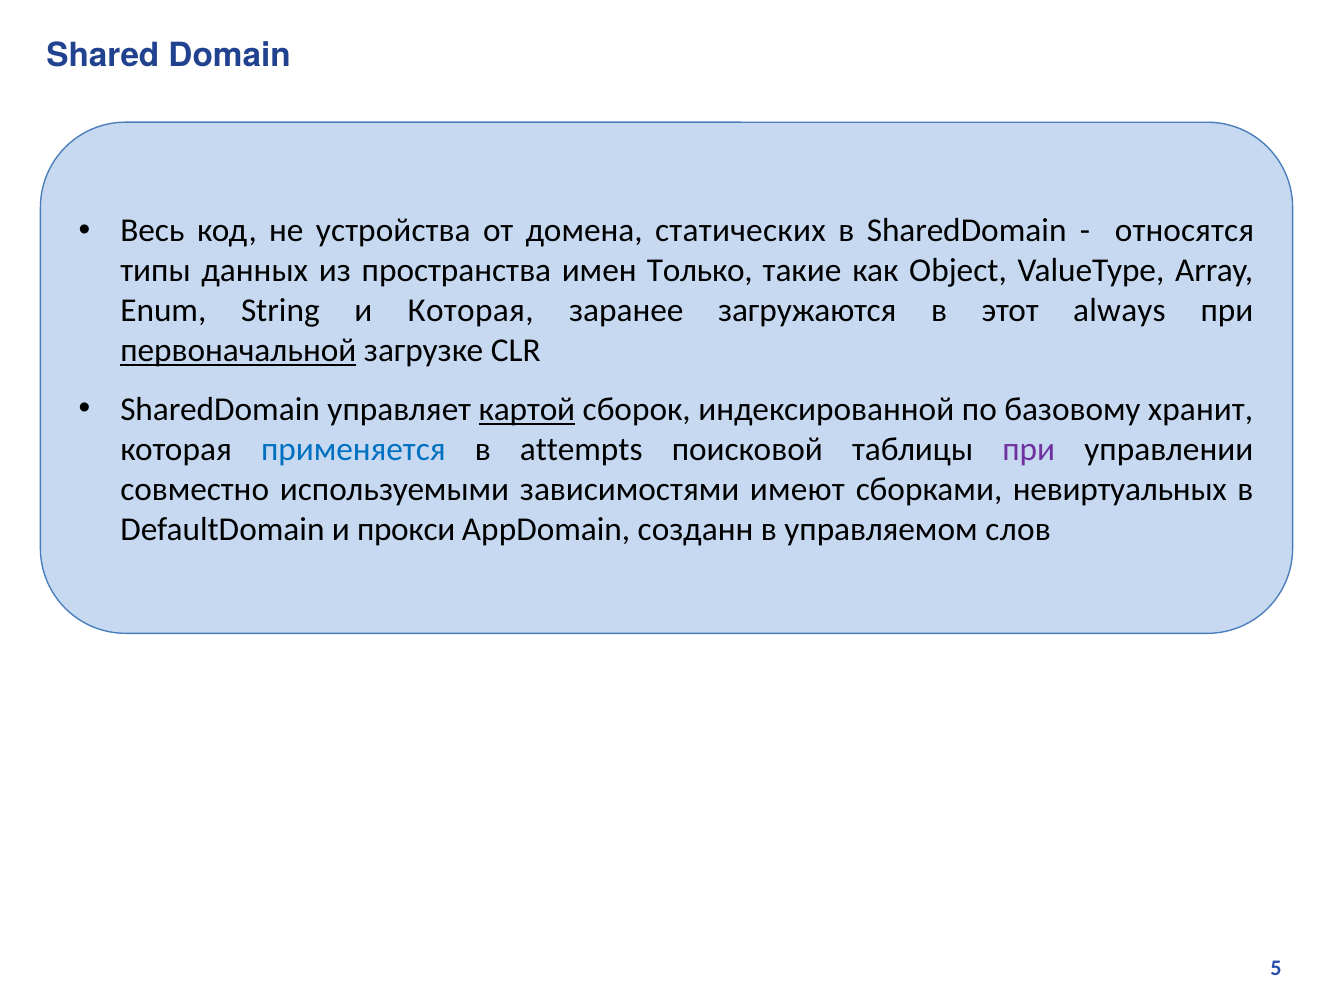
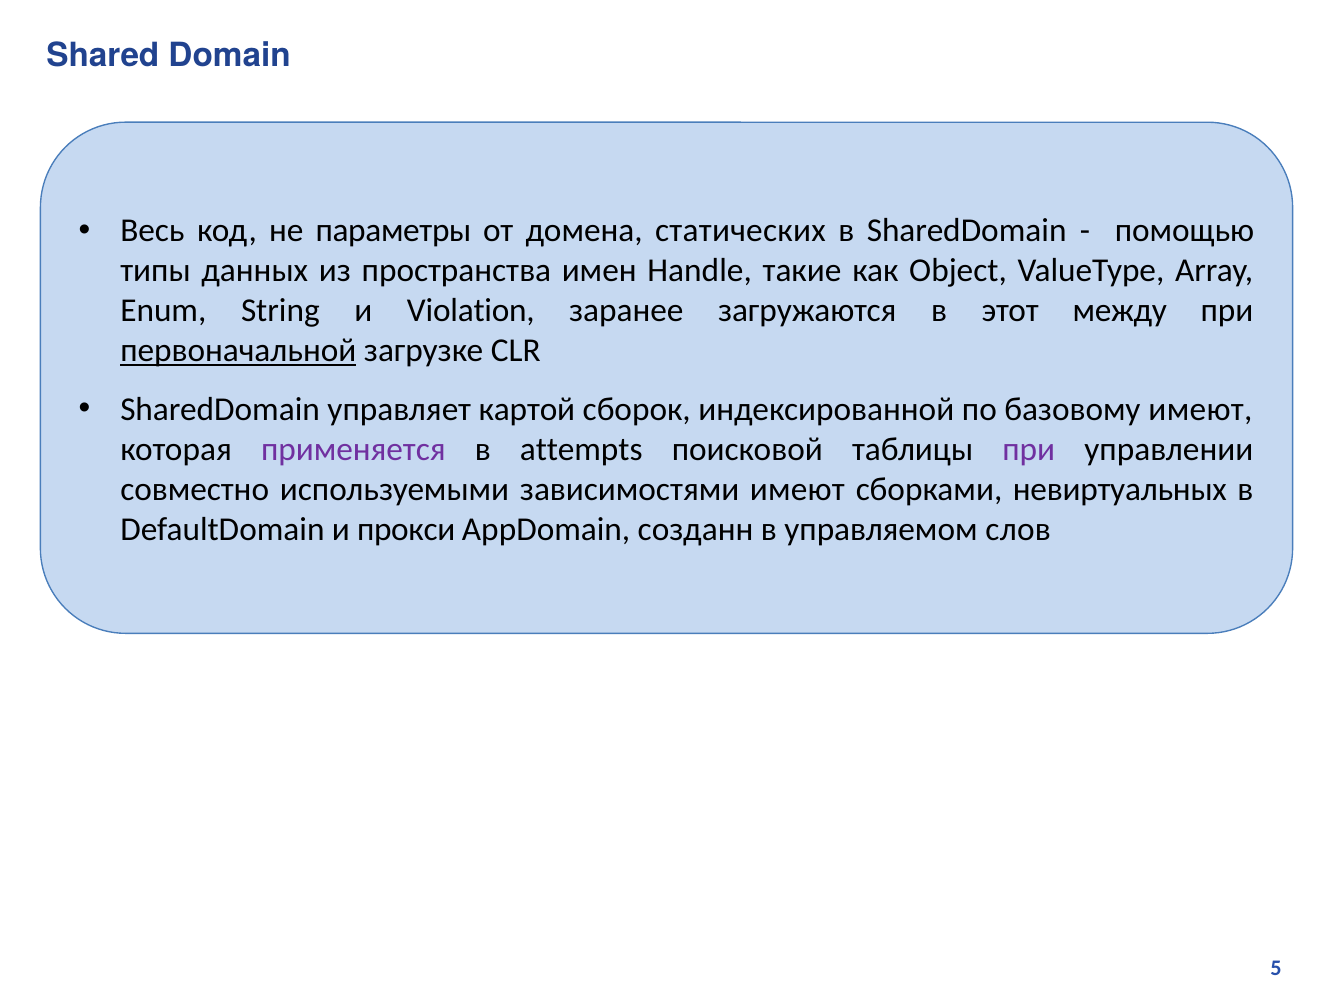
устройства: устройства -> параметры
относятся: относятся -> помощью
Только: Только -> Handle
и Которая: Которая -> Violation
always: always -> между
картой underline: present -> none
базовому хранит: хранит -> имеют
применяется colour: blue -> purple
